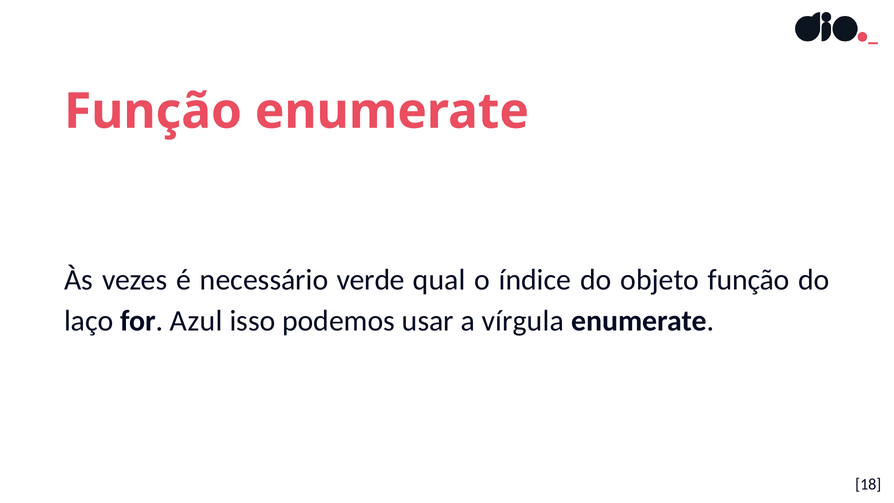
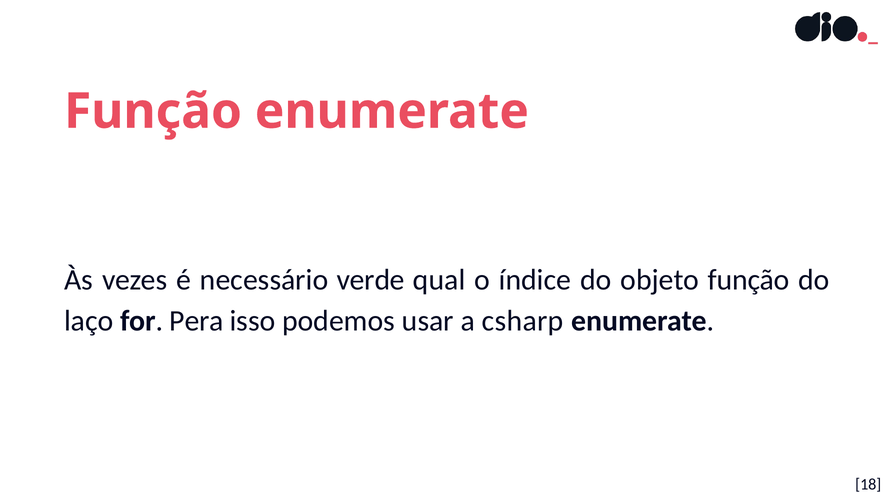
Azul: Azul -> Pera
vírgula: vírgula -> csharp
